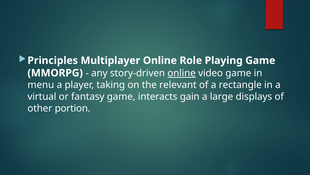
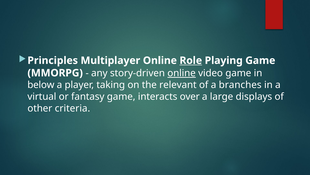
Role underline: none -> present
menu: menu -> below
rectangle: rectangle -> branches
gain: gain -> over
portion: portion -> criteria
